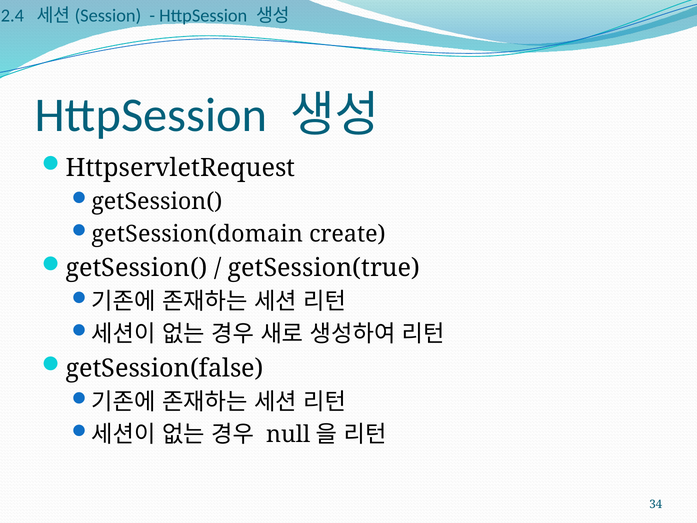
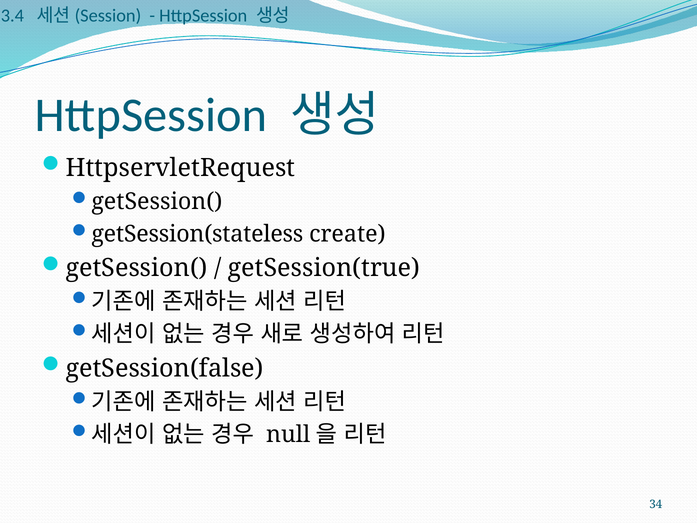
2.4: 2.4 -> 3.4
getSession(domain: getSession(domain -> getSession(stateless
